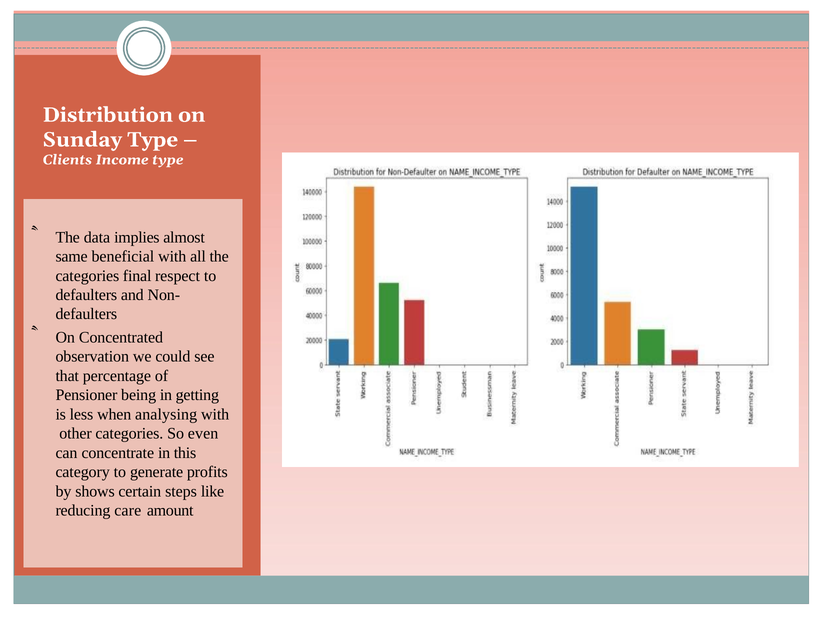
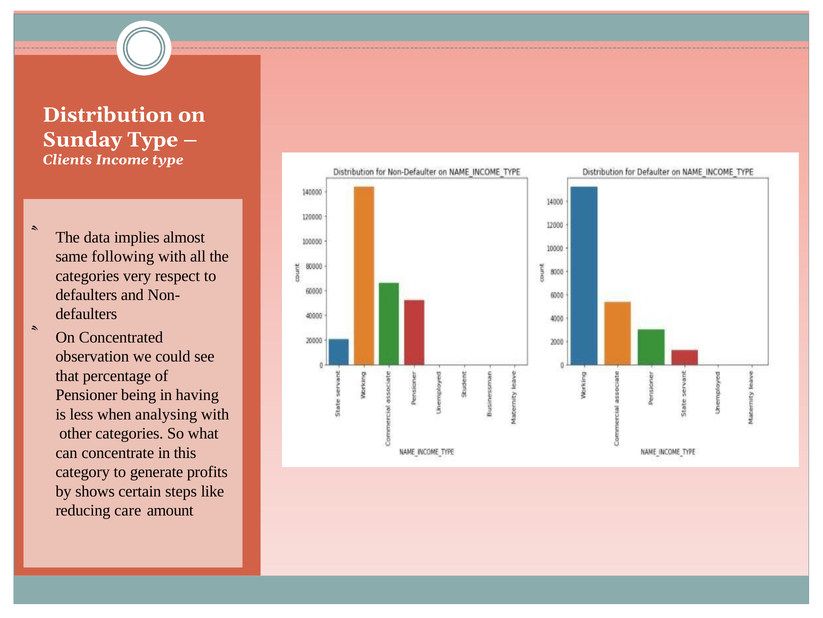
beneficial: beneficial -> following
final: final -> very
getting: getting -> having
even: even -> what
